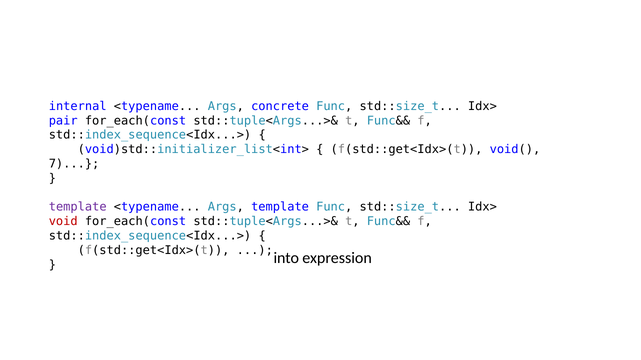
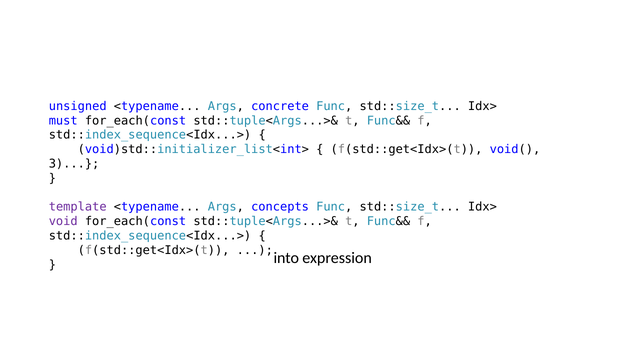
internal: internal -> unsigned
pair: pair -> must
7: 7 -> 3
Args template: template -> concepts
void colour: red -> purple
